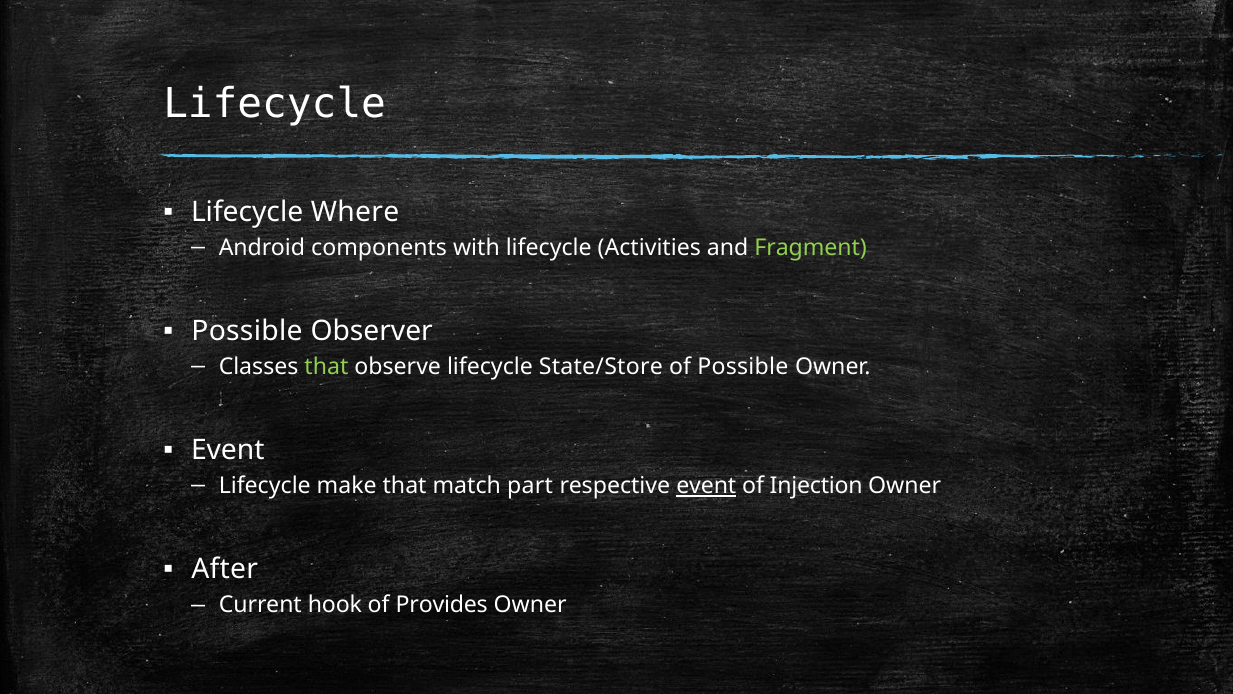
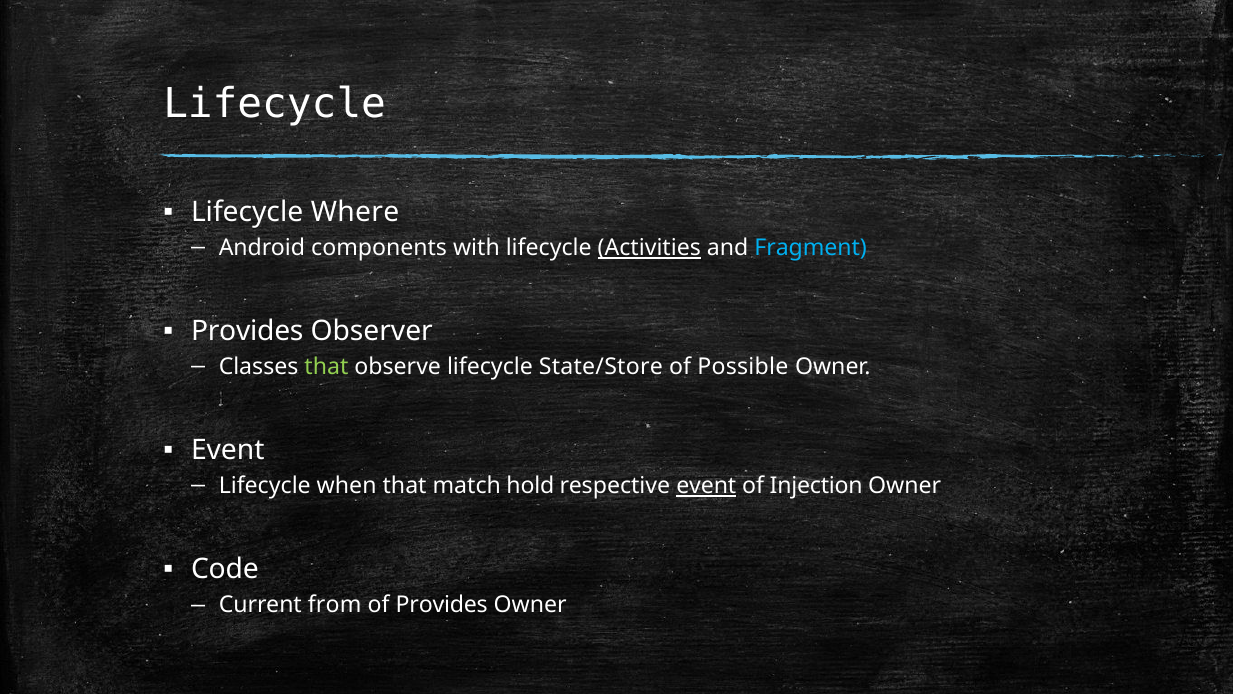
Activities underline: none -> present
Fragment colour: light green -> light blue
Possible at (247, 331): Possible -> Provides
make: make -> when
part: part -> hold
After: After -> Code
hook: hook -> from
